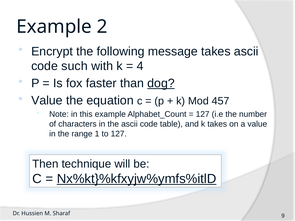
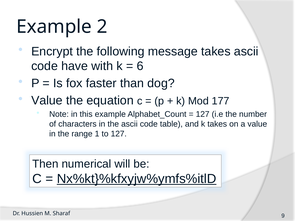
such: such -> have
4: 4 -> 6
dog underline: present -> none
457: 457 -> 177
technique: technique -> numerical
